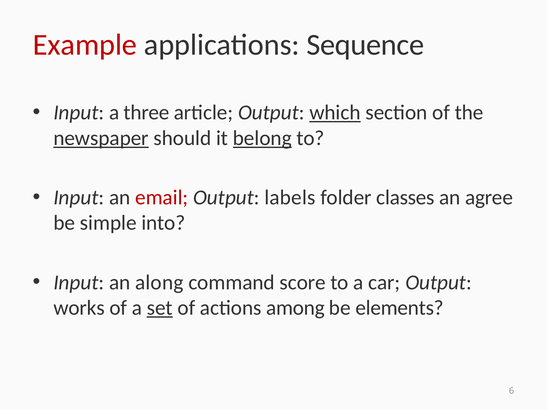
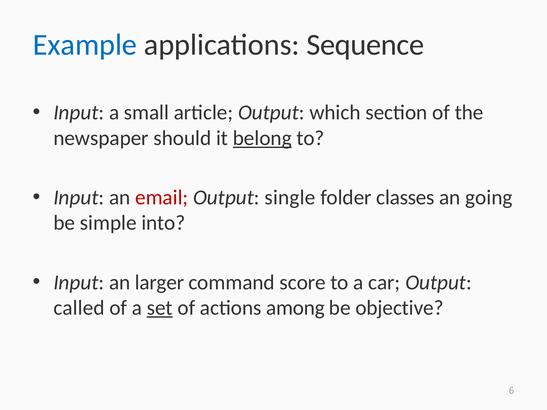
Example colour: red -> blue
three: three -> small
which underline: present -> none
newspaper underline: present -> none
labels: labels -> single
agree: agree -> going
along: along -> larger
works: works -> called
elements: elements -> objective
